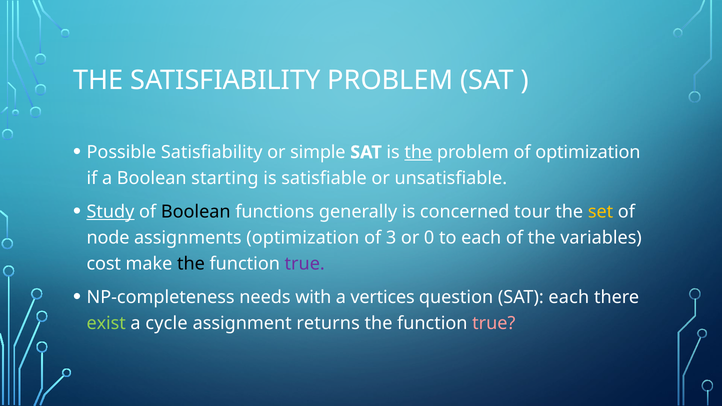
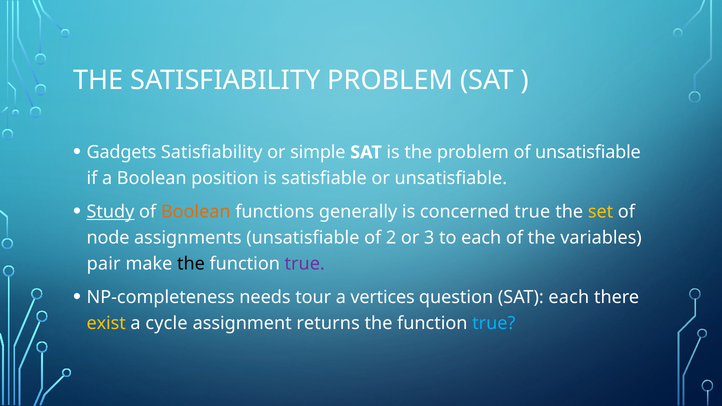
Possible: Possible -> Gadgets
the at (418, 152) underline: present -> none
of optimization: optimization -> unsatisfiable
starting: starting -> position
Boolean at (196, 212) colour: black -> orange
concerned tour: tour -> true
assignments optimization: optimization -> unsatisfiable
3: 3 -> 2
0: 0 -> 3
cost: cost -> pair
with: with -> tour
exist colour: light green -> yellow
true at (494, 323) colour: pink -> light blue
